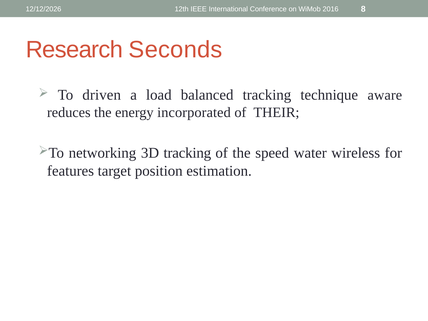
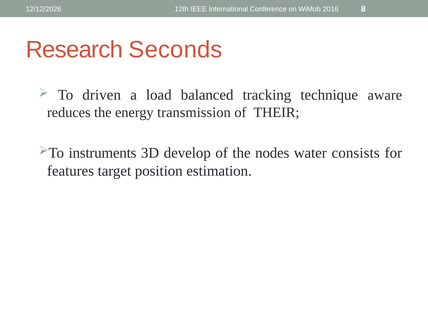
incorporated: incorporated -> transmission
networking: networking -> instruments
3D tracking: tracking -> develop
speed: speed -> nodes
wireless: wireless -> consists
